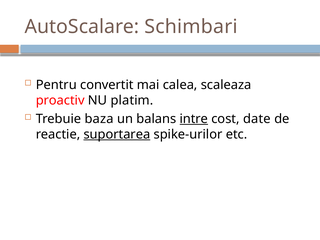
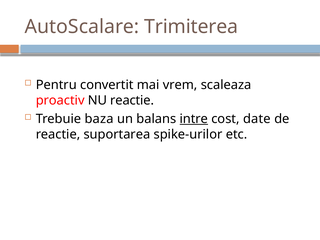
Schimbari: Schimbari -> Trimiterea
calea: calea -> vrem
NU platim: platim -> reactie
suportarea underline: present -> none
